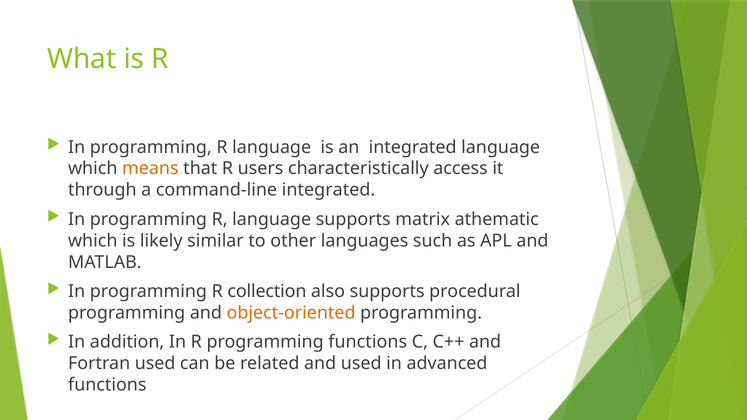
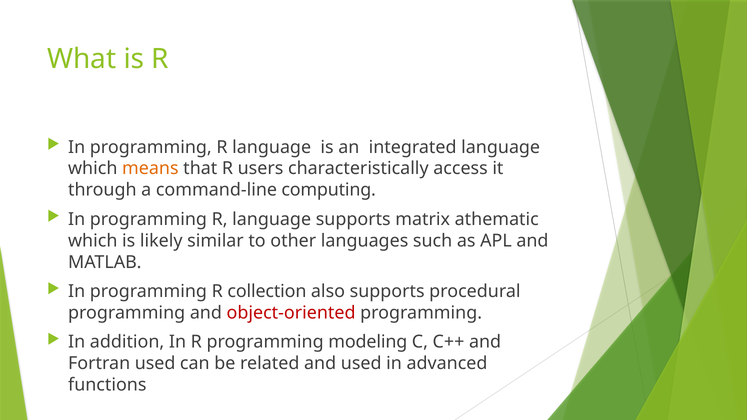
command-line integrated: integrated -> computing
object-oriented colour: orange -> red
programming functions: functions -> modeling
